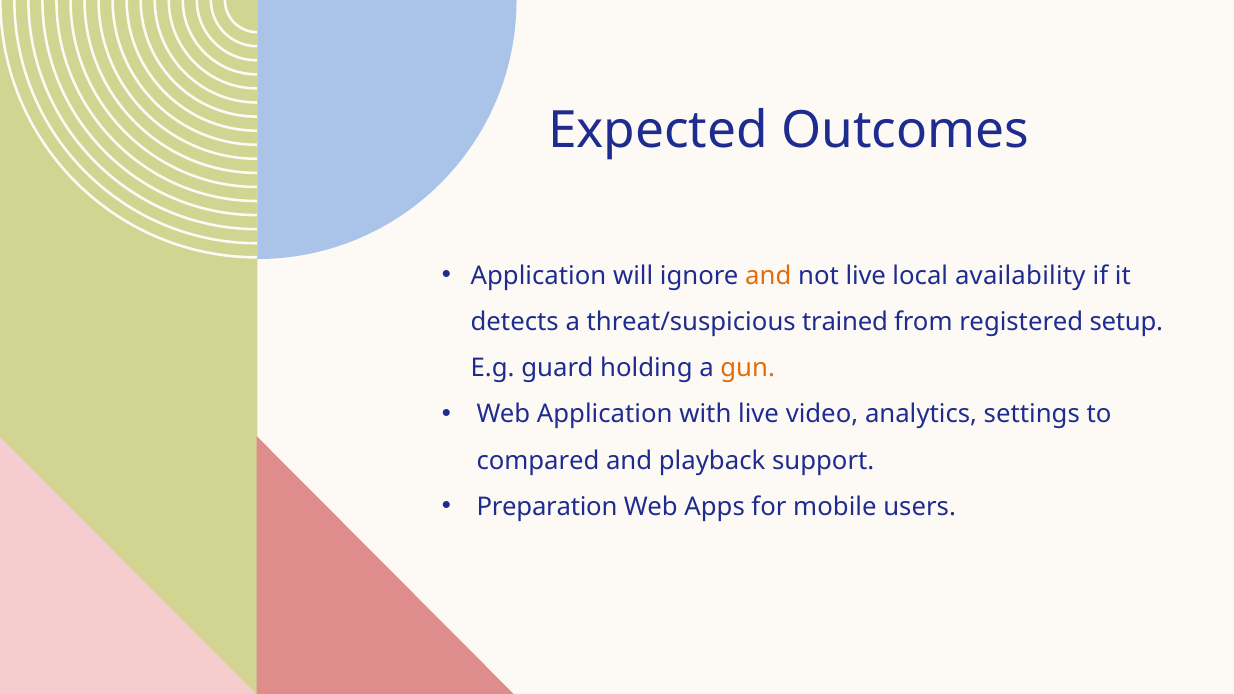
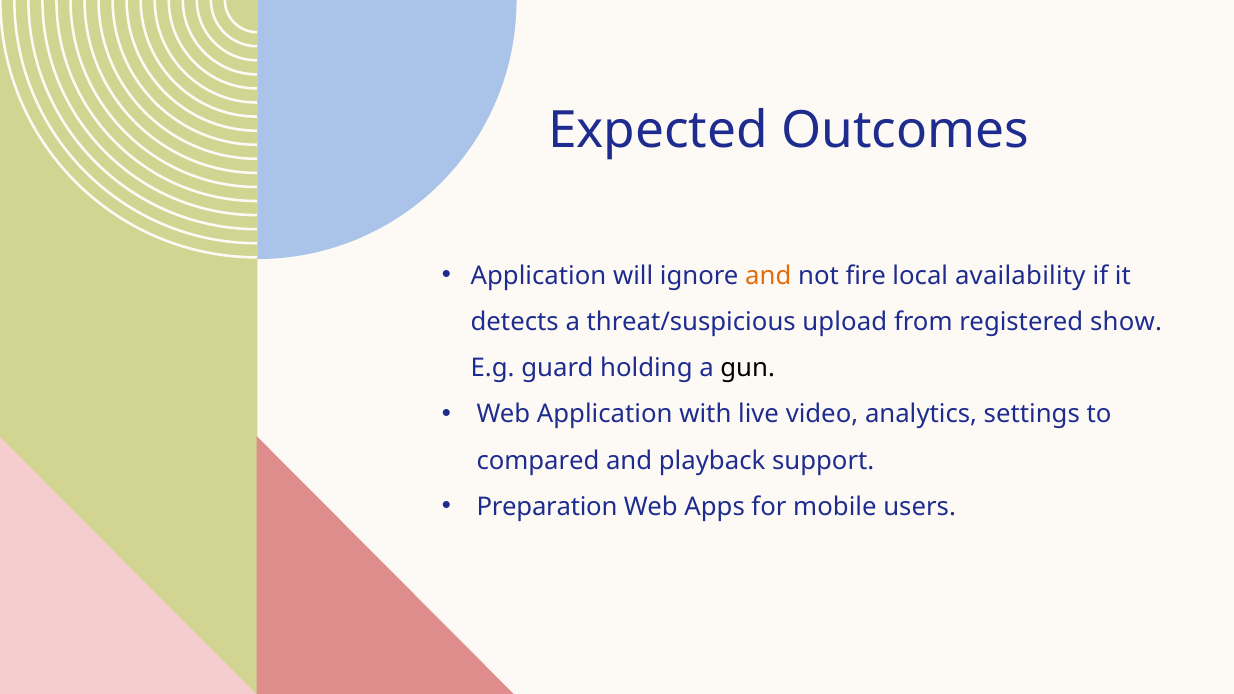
not live: live -> fire
trained: trained -> upload
setup: setup -> show
gun colour: orange -> black
